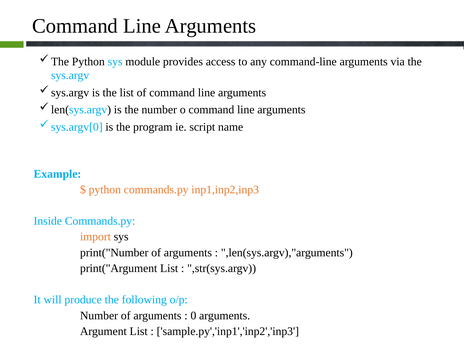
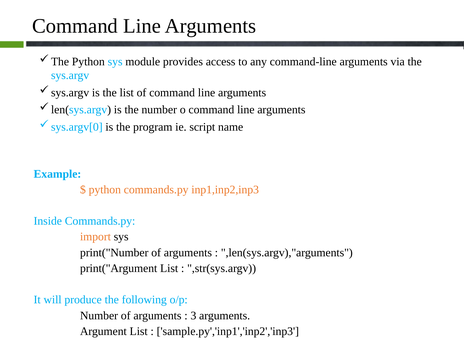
0: 0 -> 3
